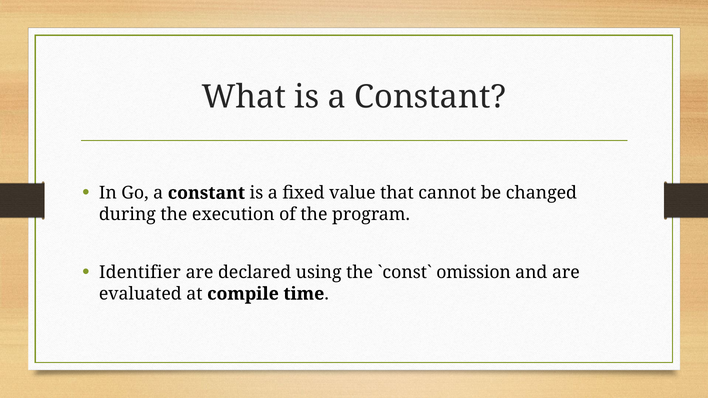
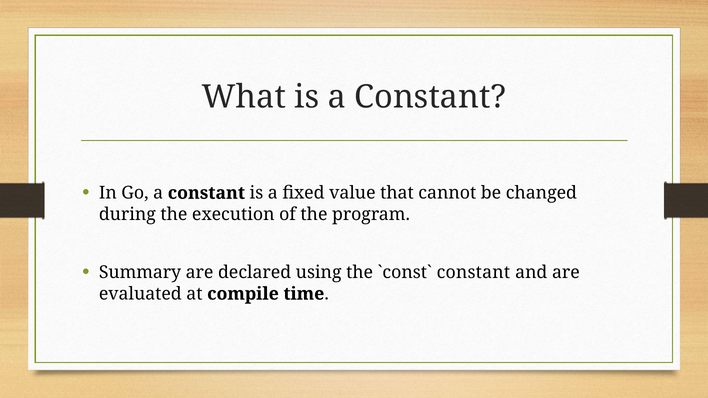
Identifier: Identifier -> Summary
omission at (474, 273): omission -> constant
